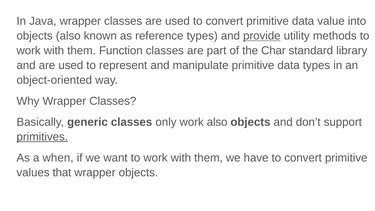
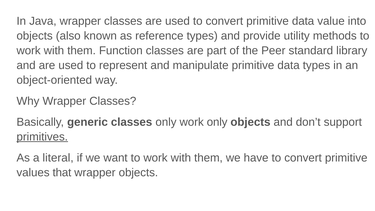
provide underline: present -> none
Char: Char -> Peer
work also: also -> only
when: when -> literal
